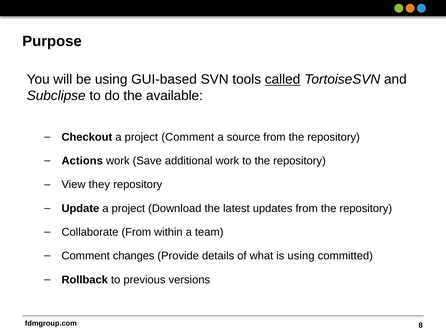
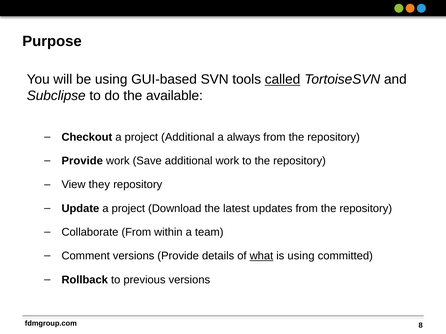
project Comment: Comment -> Additional
source: source -> always
Actions at (82, 161): Actions -> Provide
Comment changes: changes -> versions
what underline: none -> present
